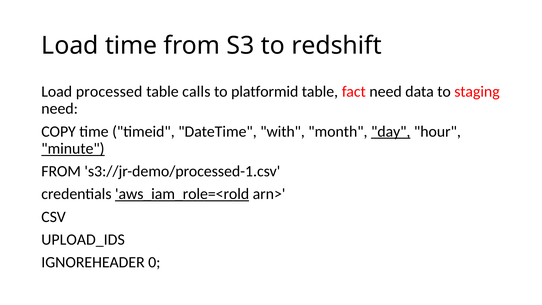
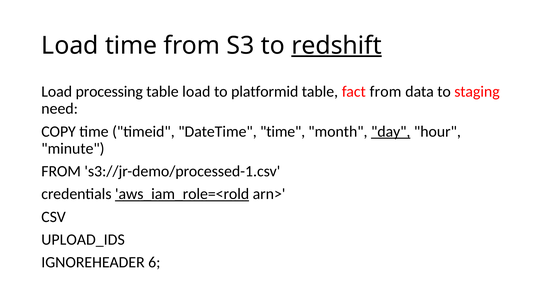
redshift underline: none -> present
processed: processed -> processing
table calls: calls -> load
fact need: need -> from
DateTime with: with -> time
minute underline: present -> none
0: 0 -> 6
